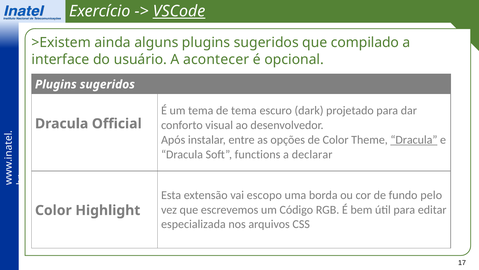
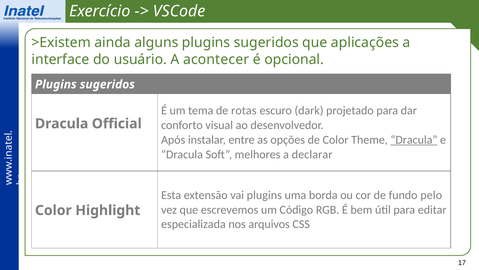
VSCode underline: present -> none
compilado: compilado -> aplicações
de tema: tema -> rotas
functions: functions -> melhores
vai escopo: escopo -> plugins
